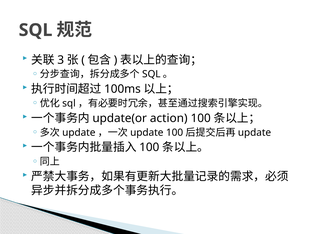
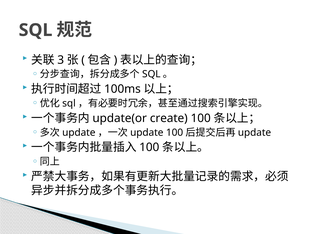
action: action -> create
